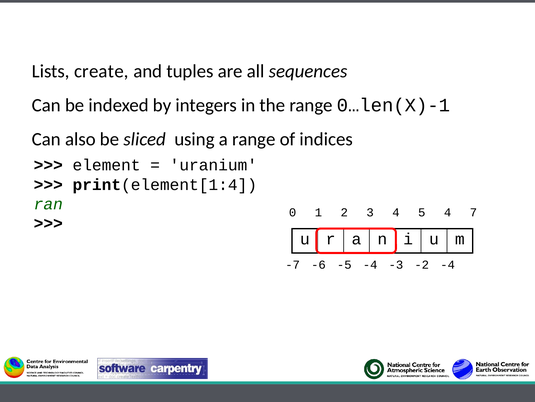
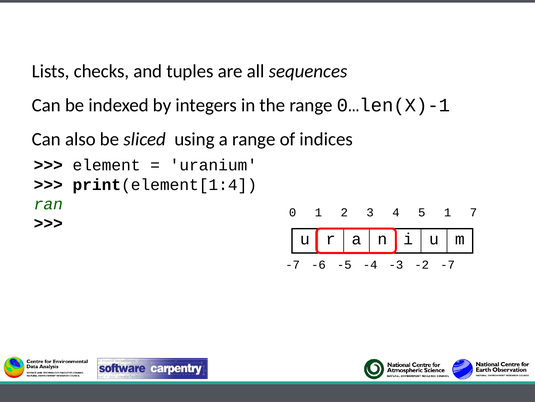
create: create -> checks
5 4: 4 -> 1
-2 -4: -4 -> -7
